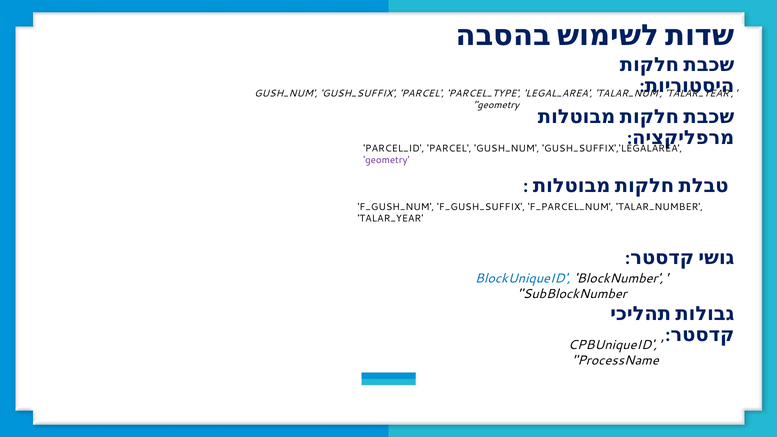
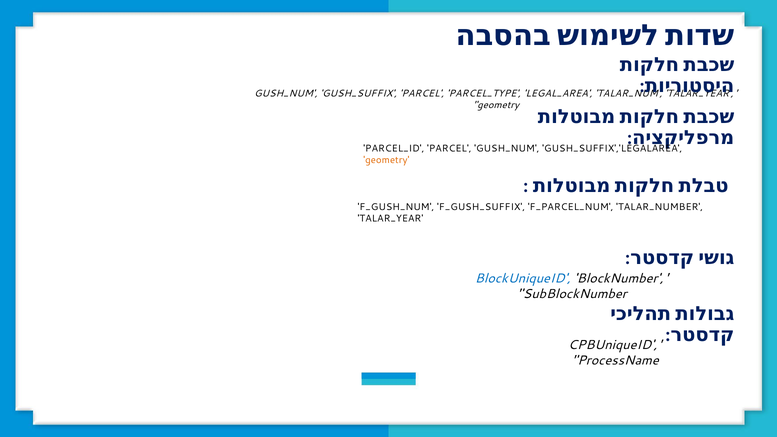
geometry at (386, 160) colour: purple -> orange
